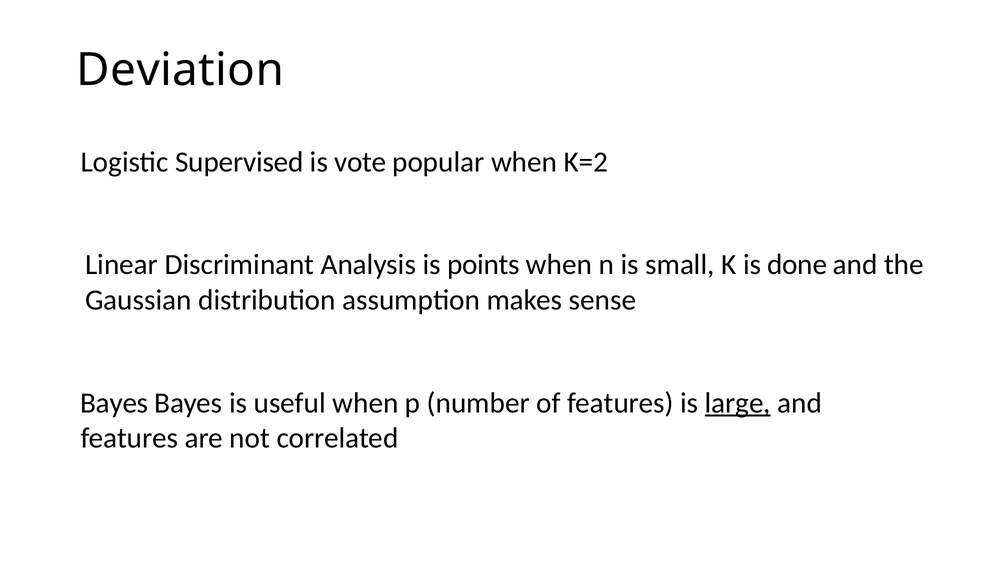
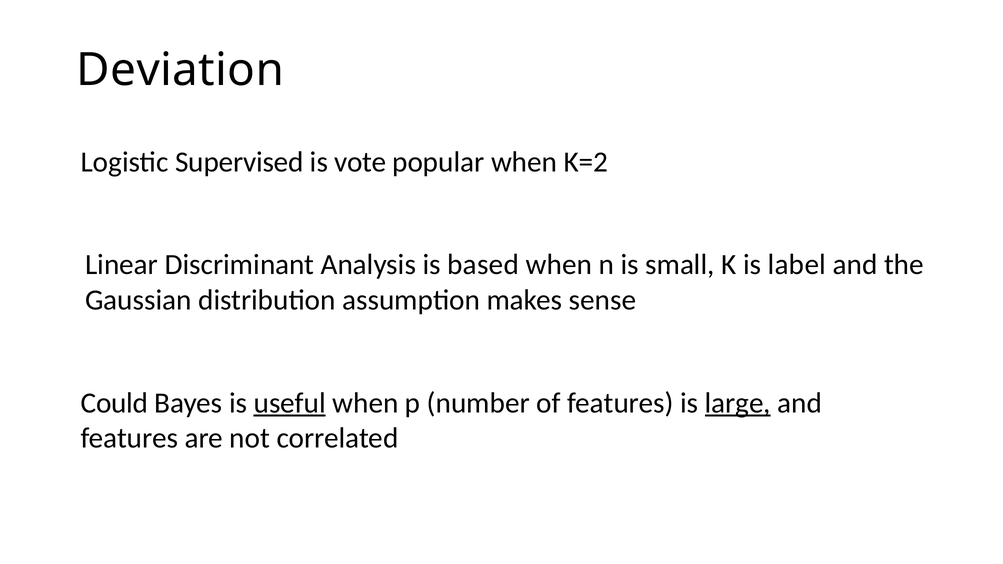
points: points -> based
done: done -> label
Bayes at (114, 403): Bayes -> Could
useful underline: none -> present
